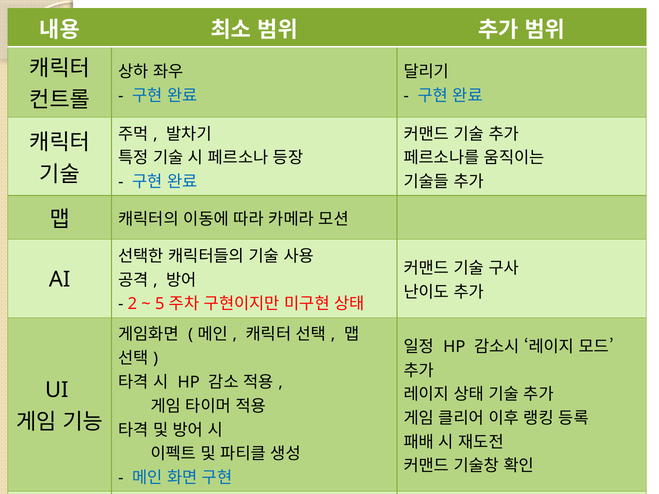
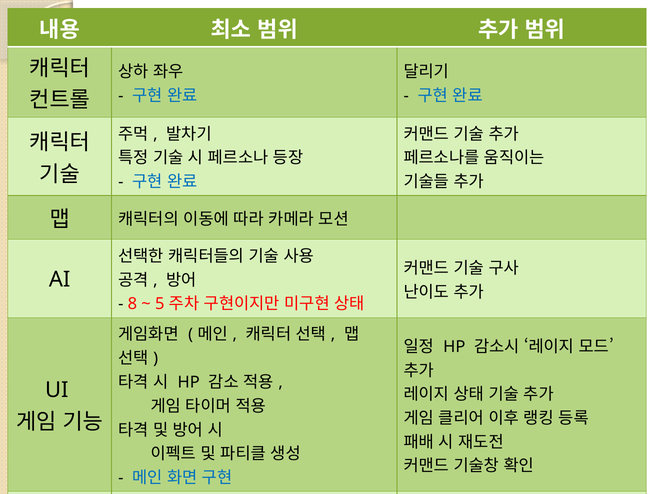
2: 2 -> 8
